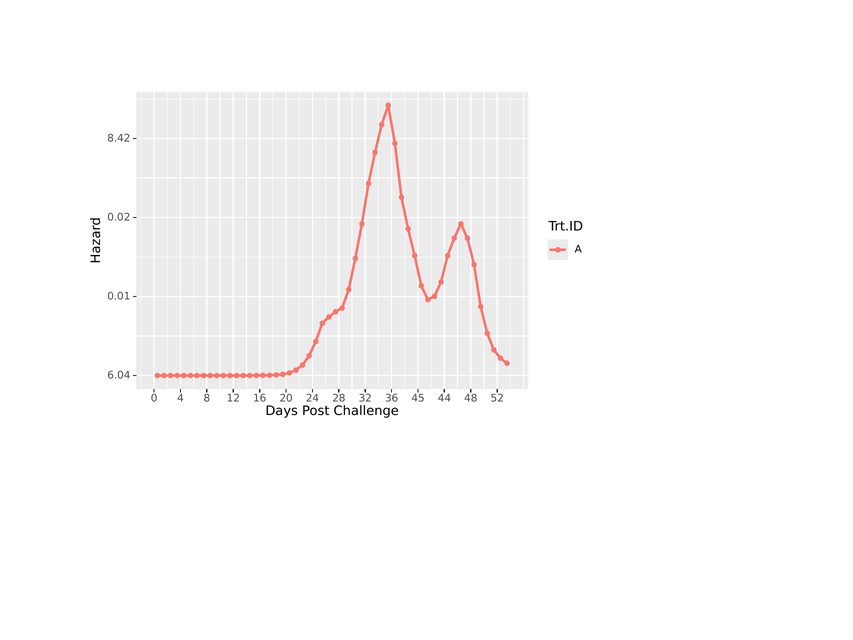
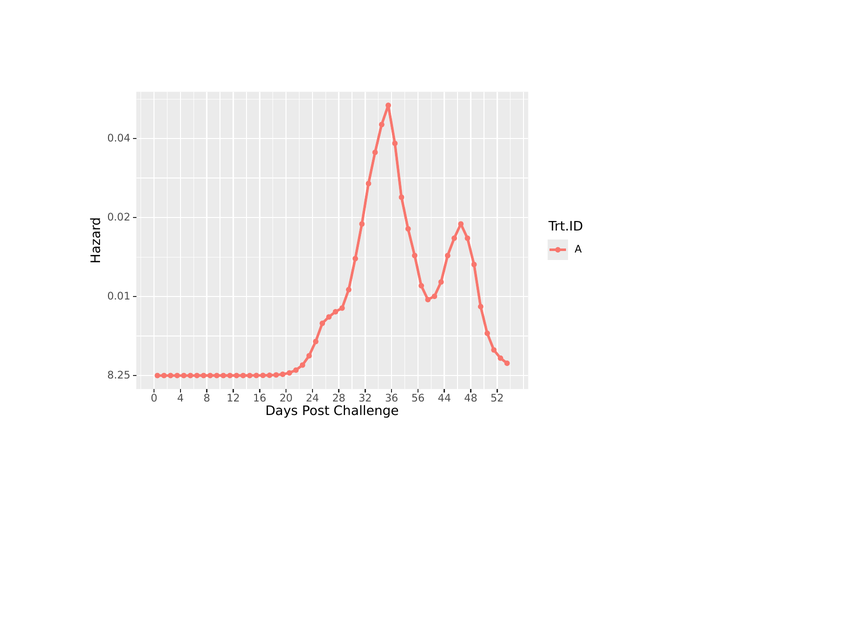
8.42: 8.42 -> 0.04
6.04: 6.04 -> 8.25
45: 45 -> 56
